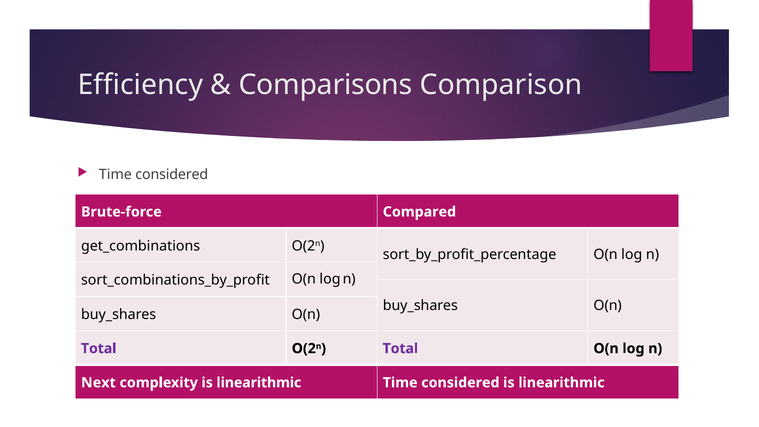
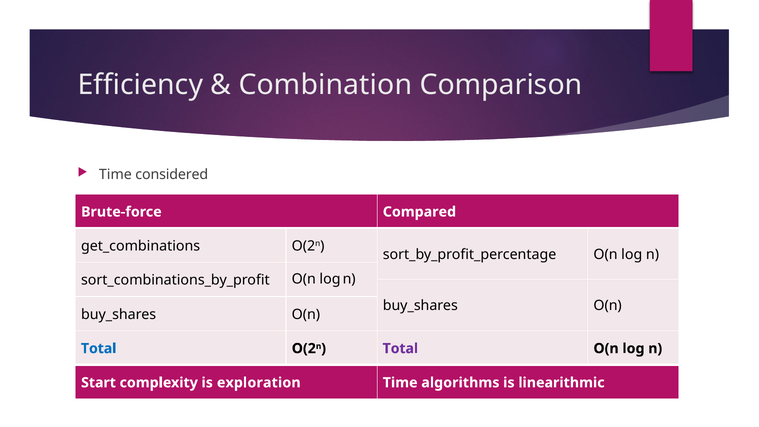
Comparisons: Comparisons -> Combination
Total at (99, 348) colour: purple -> blue
Next: Next -> Start
complexity is linearithmic: linearithmic -> exploration
considered at (460, 383): considered -> algorithms
